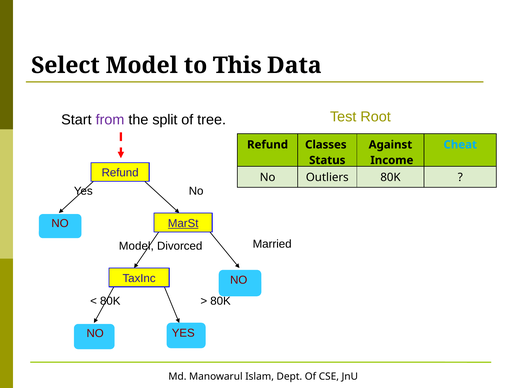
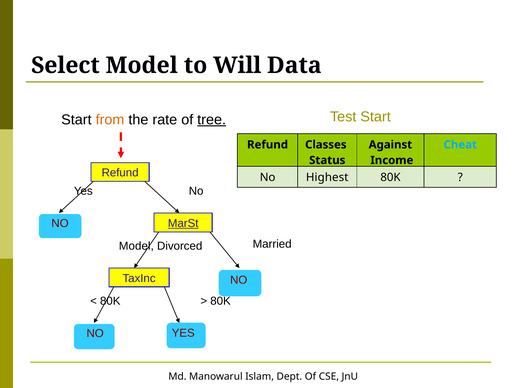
This: This -> Will
Test Root: Root -> Start
from colour: purple -> orange
split: split -> rate
tree underline: none -> present
Outliers: Outliers -> Highest
